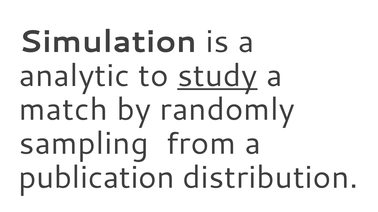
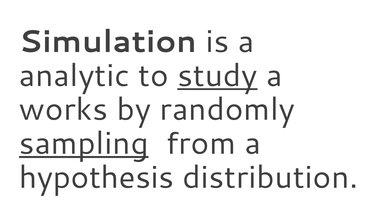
match: match -> works
sampling underline: none -> present
publication: publication -> hypothesis
